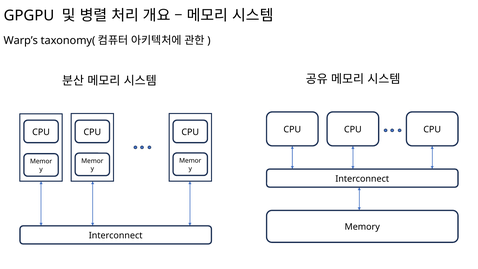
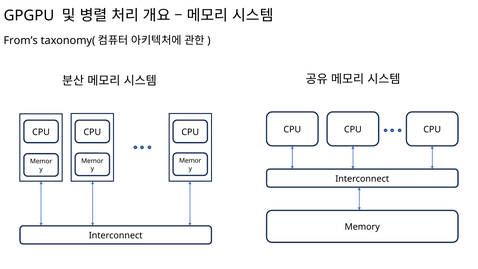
Warp’s: Warp’s -> From’s
